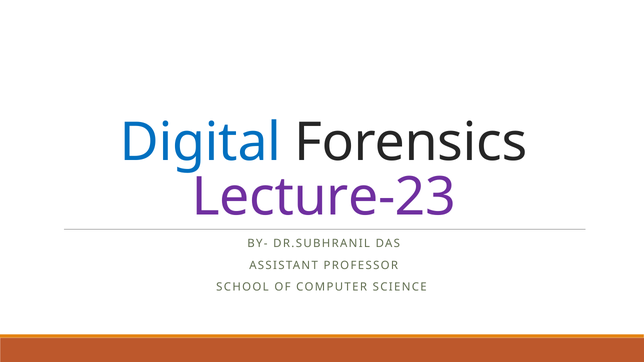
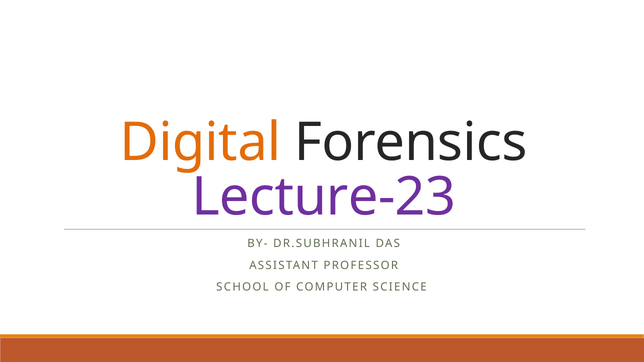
Digital colour: blue -> orange
